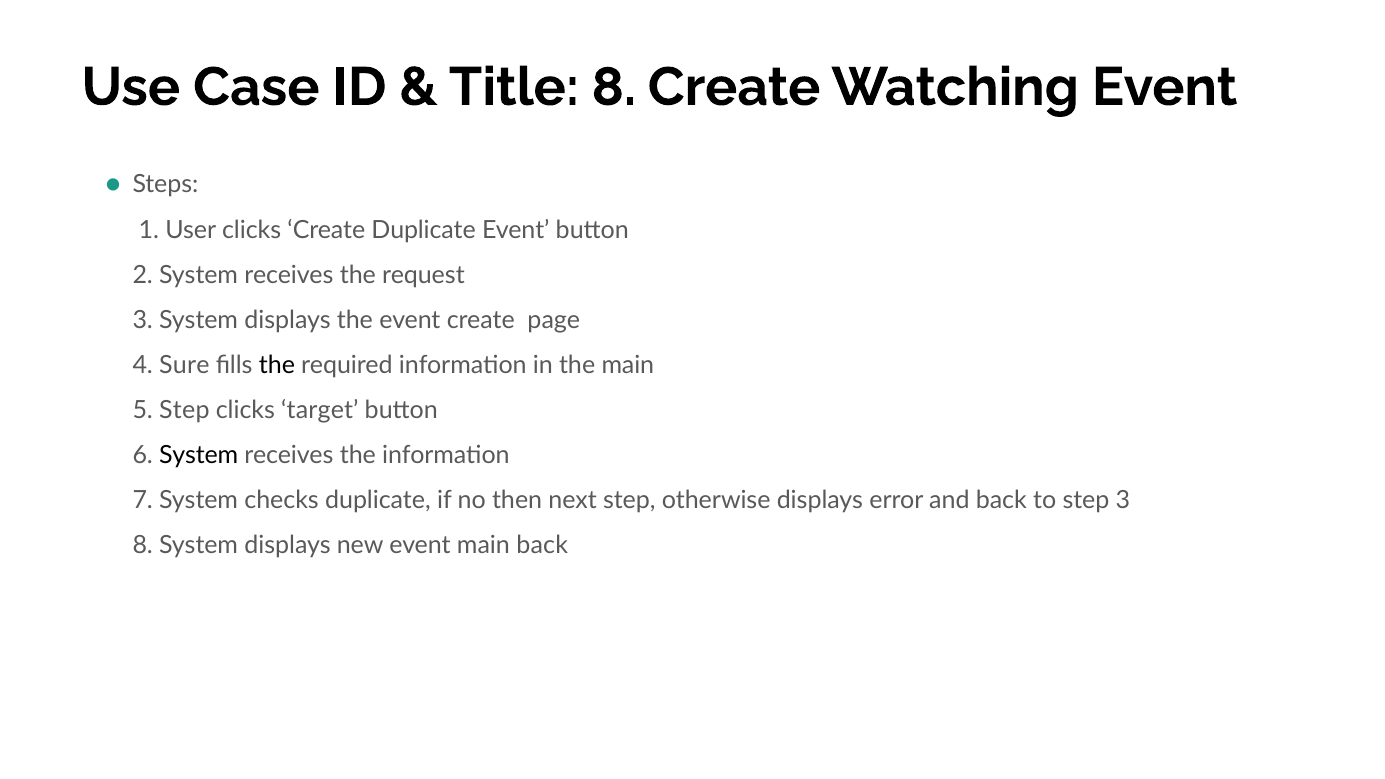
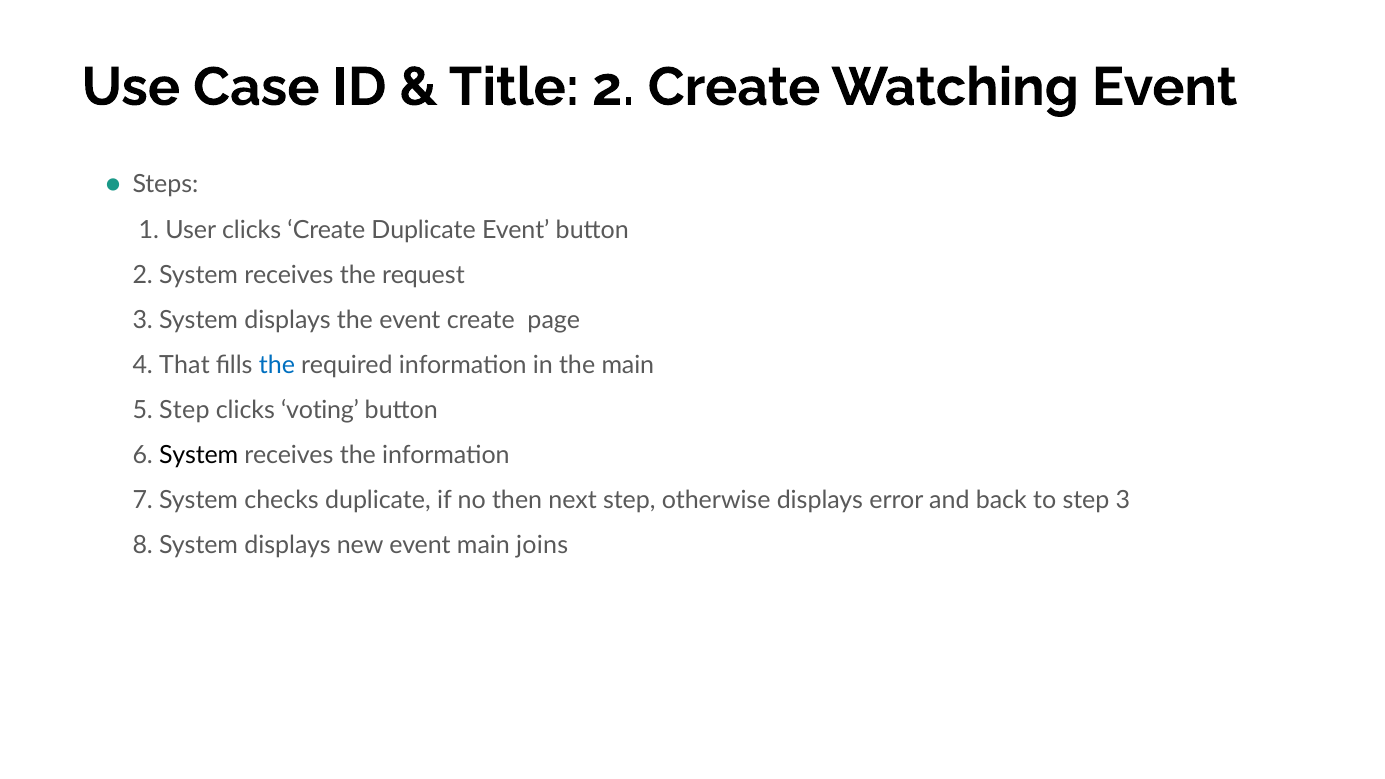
Title 8: 8 -> 2
Sure: Sure -> That
the at (277, 365) colour: black -> blue
target: target -> voting
main back: back -> joins
